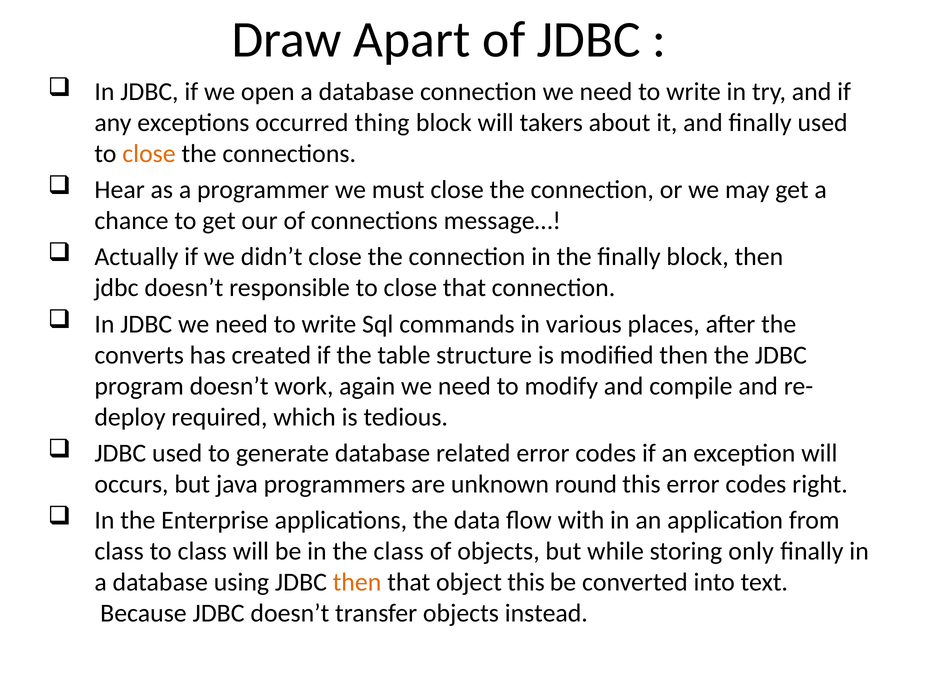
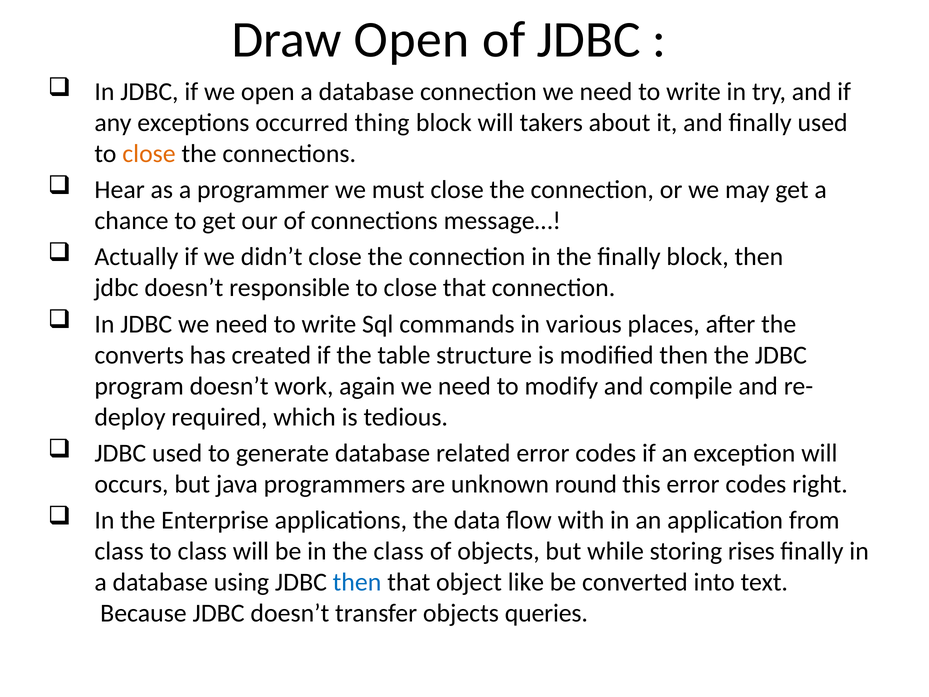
Draw Apart: Apart -> Open
only: only -> rises
then at (357, 582) colour: orange -> blue
object this: this -> like
instead: instead -> queries
